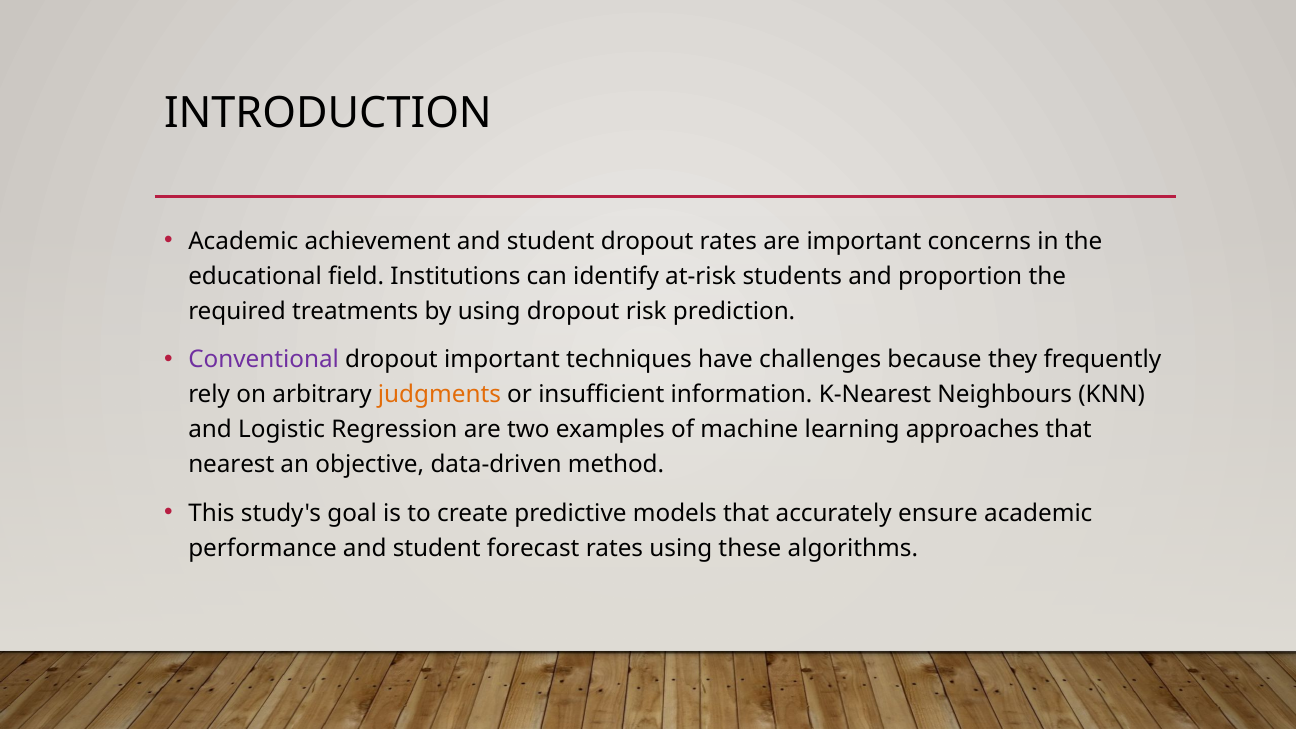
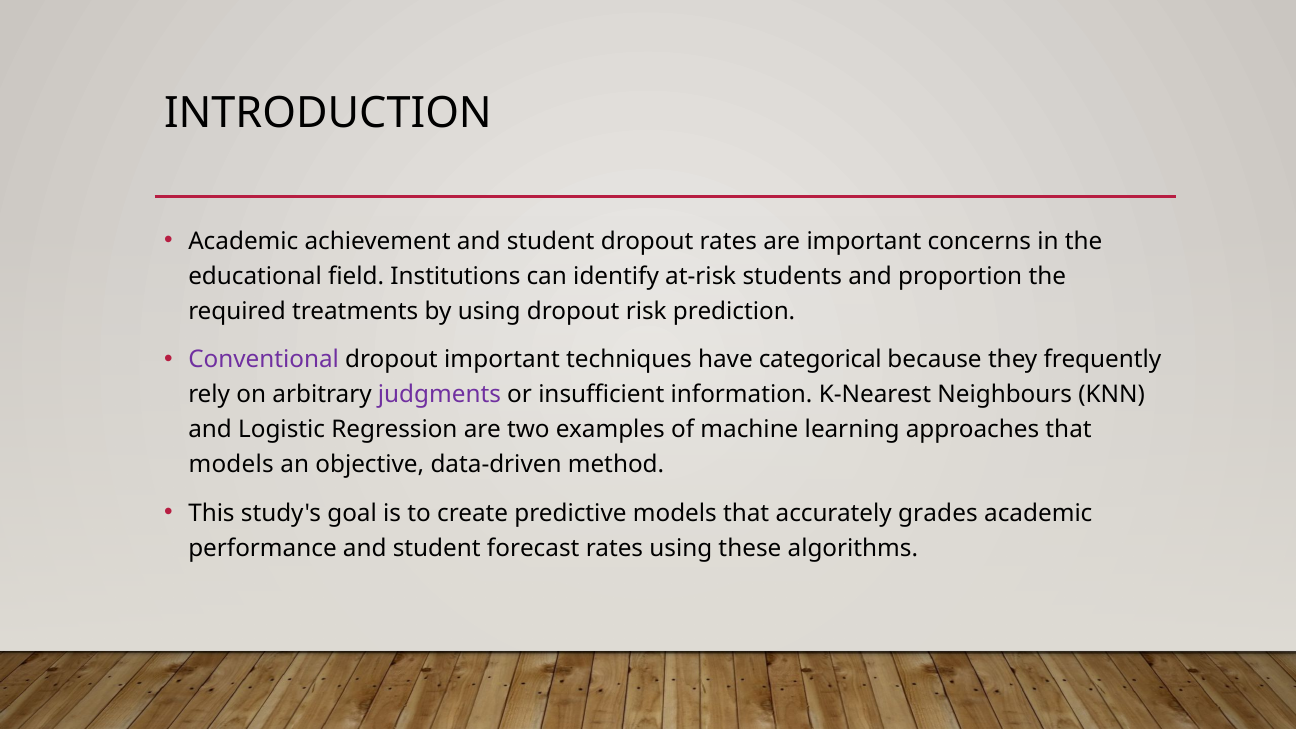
challenges: challenges -> categorical
judgments colour: orange -> purple
nearest at (231, 465): nearest -> models
ensure: ensure -> grades
